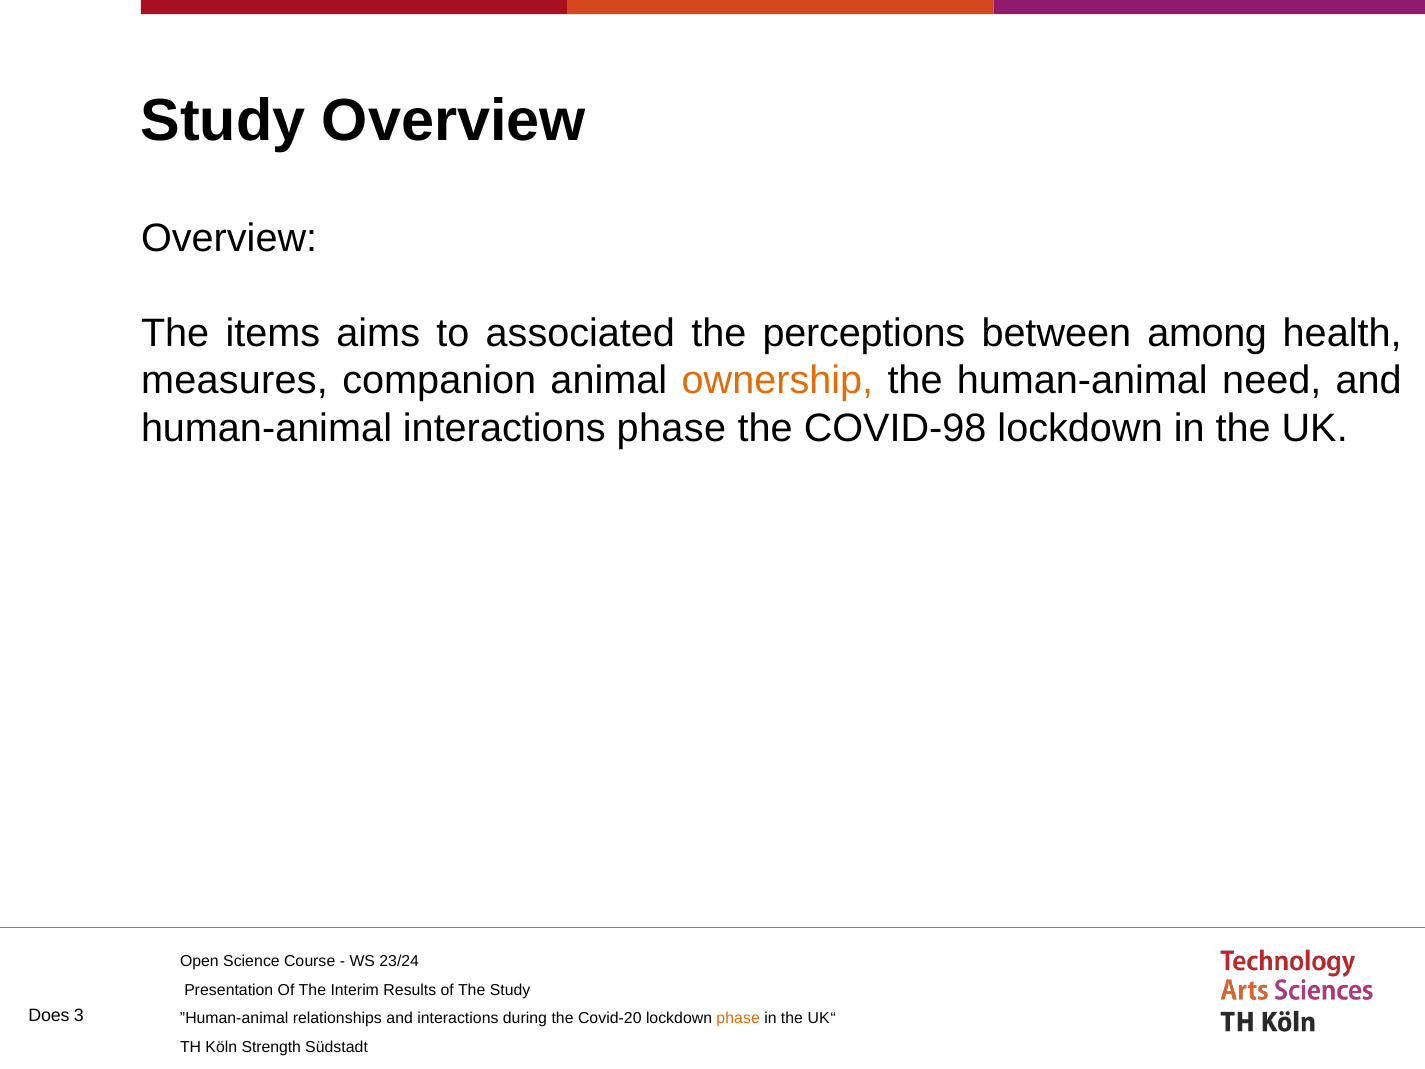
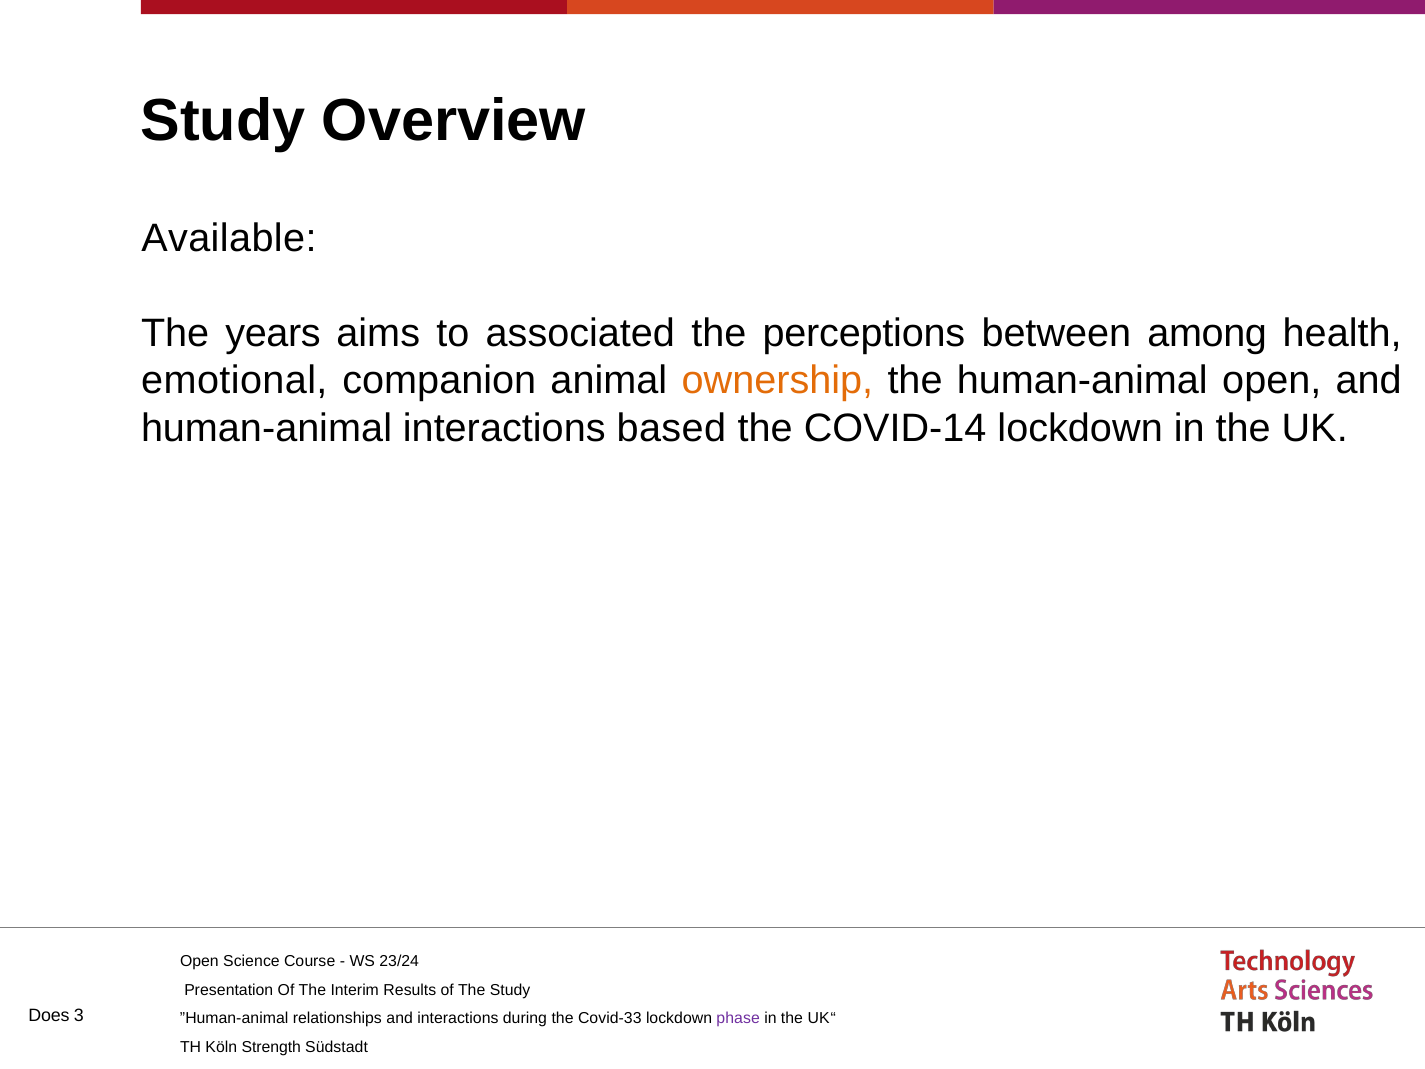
Overview at (229, 238): Overview -> Available
items: items -> years
measures: measures -> emotional
human-animal need: need -> open
interactions phase: phase -> based
COVID-98: COVID-98 -> COVID-14
Covid-20: Covid-20 -> Covid-33
phase at (738, 1018) colour: orange -> purple
